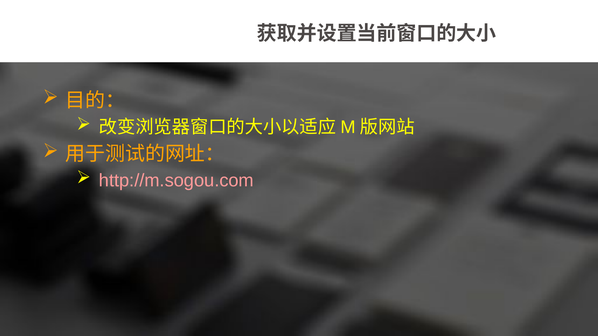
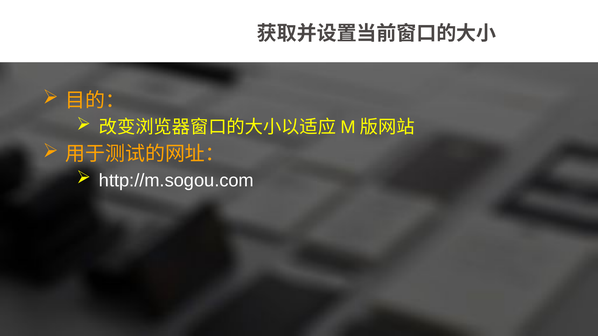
http://m.sogou.com colour: pink -> white
